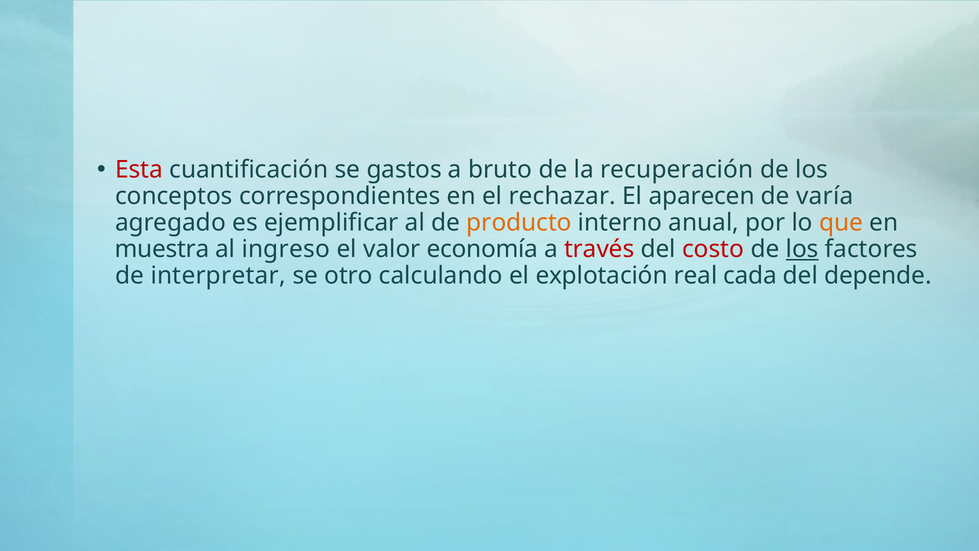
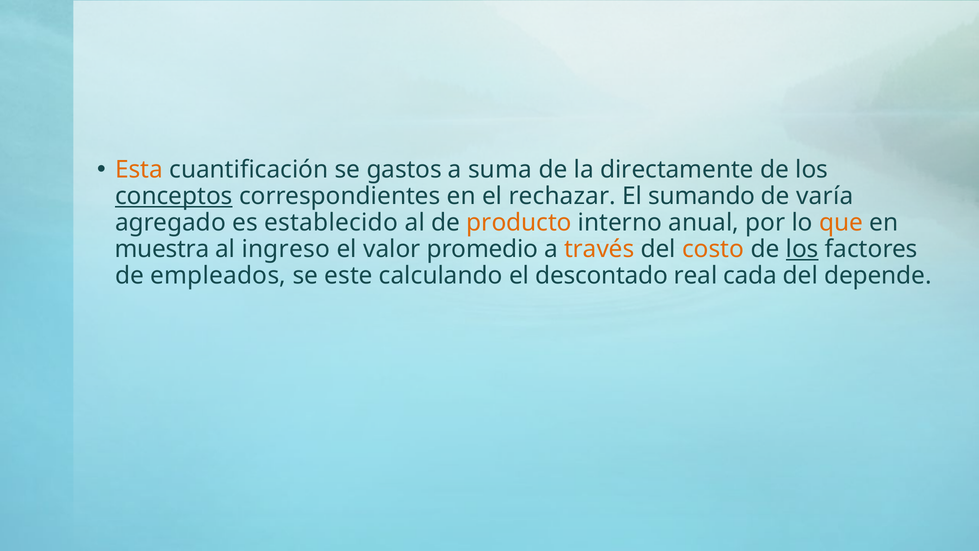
Esta colour: red -> orange
bruto: bruto -> suma
recuperación: recuperación -> directamente
conceptos underline: none -> present
aparecen: aparecen -> sumando
ejemplificar: ejemplificar -> establecido
economía: economía -> promedio
través colour: red -> orange
costo colour: red -> orange
interpretar: interpretar -> empleados
otro: otro -> este
explotación: explotación -> descontado
